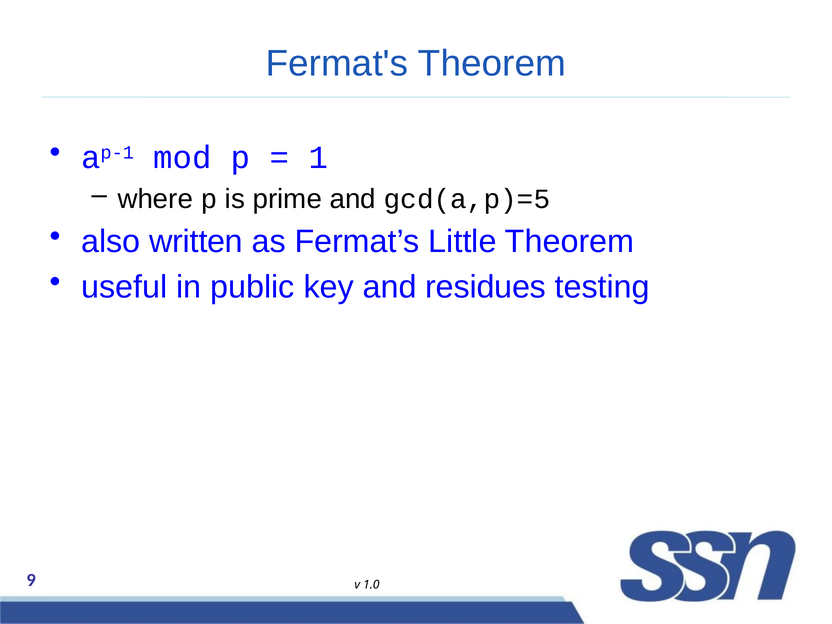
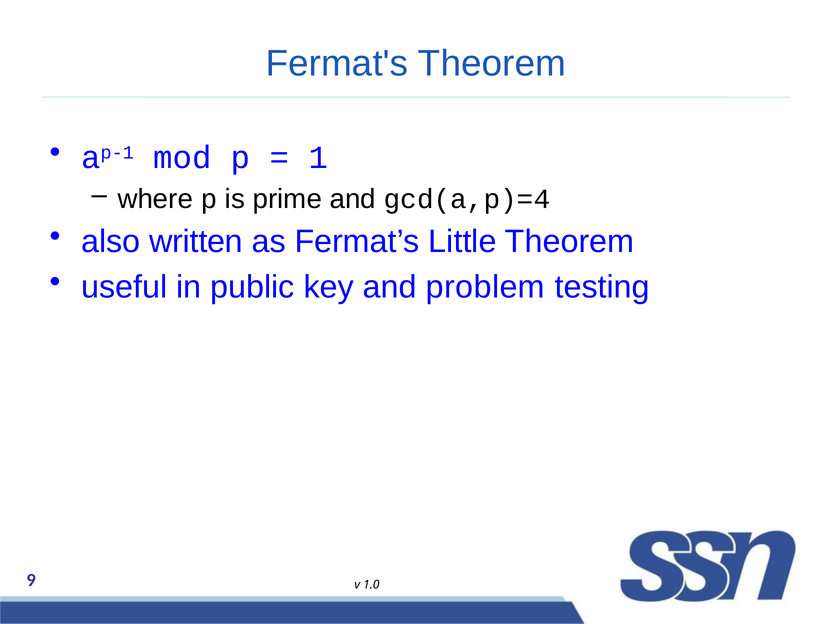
gcd(a,p)=5: gcd(a,p)=5 -> gcd(a,p)=4
residues: residues -> problem
